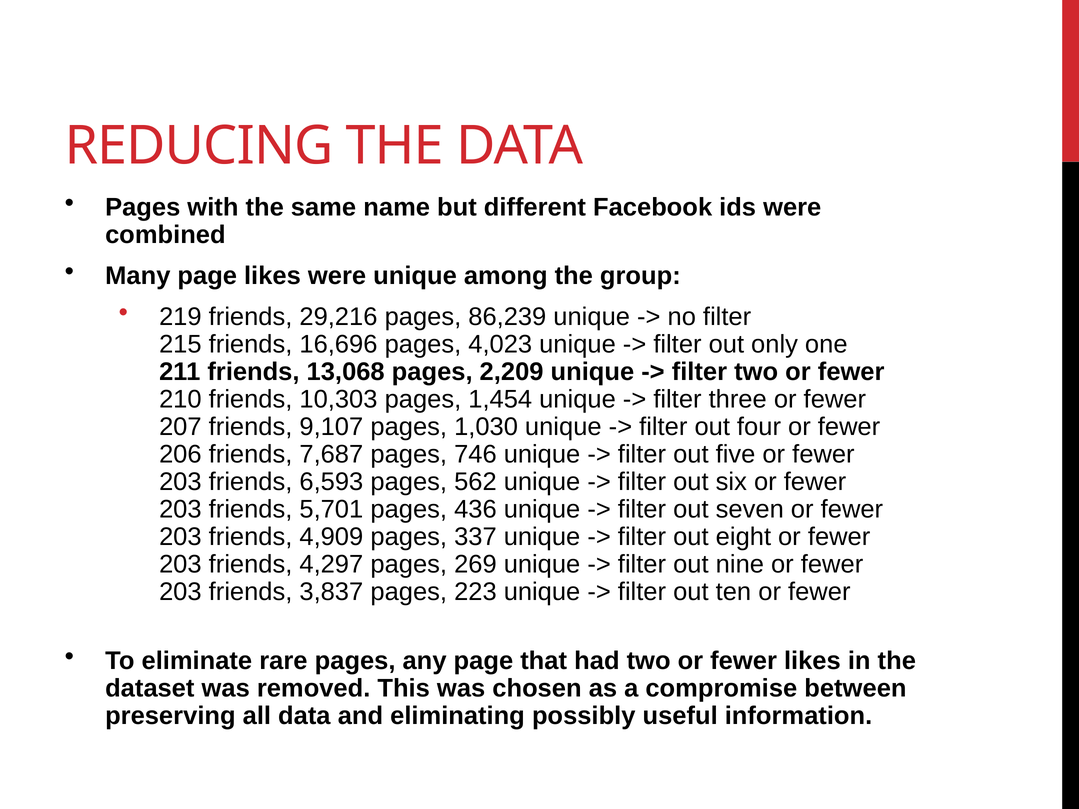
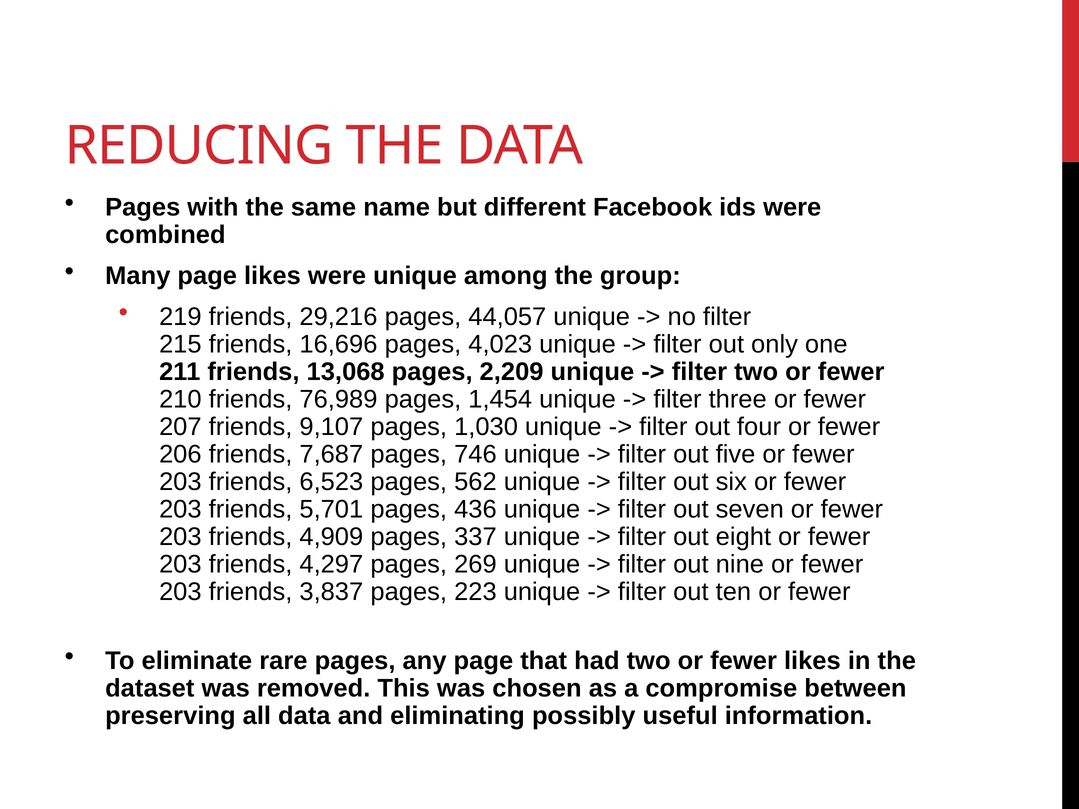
86,239: 86,239 -> 44,057
10,303: 10,303 -> 76,989
6,593: 6,593 -> 6,523
